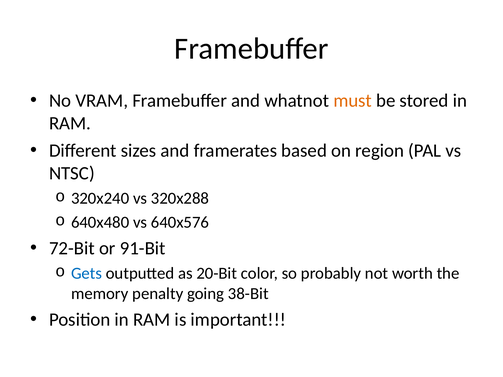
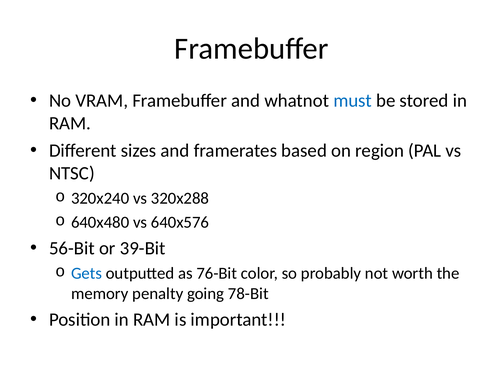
must colour: orange -> blue
72-Bit: 72-Bit -> 56-Bit
91-Bit: 91-Bit -> 39-Bit
20-Bit: 20-Bit -> 76-Bit
38-Bit: 38-Bit -> 78-Bit
